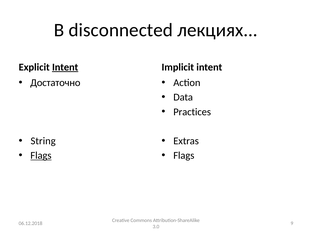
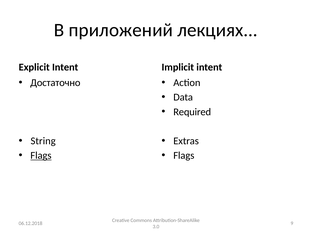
disconnected: disconnected -> приложений
Intent at (65, 67) underline: present -> none
Practices: Practices -> Required
